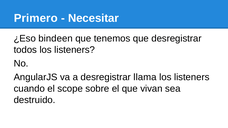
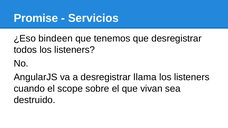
Primero: Primero -> Promise
Necesitar: Necesitar -> Servicios
